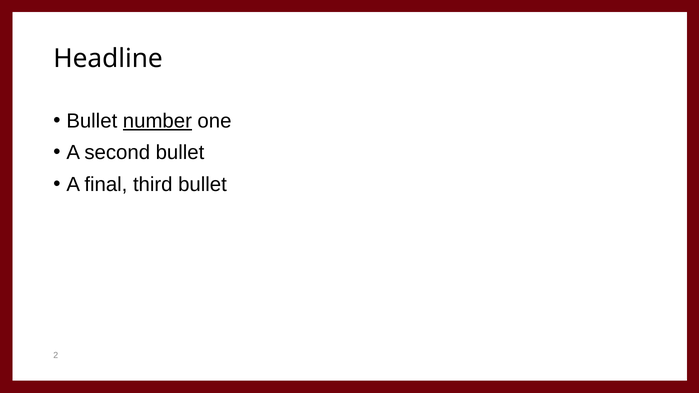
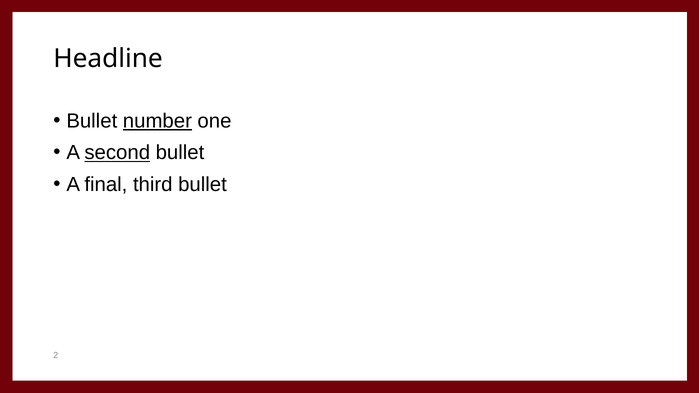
second underline: none -> present
